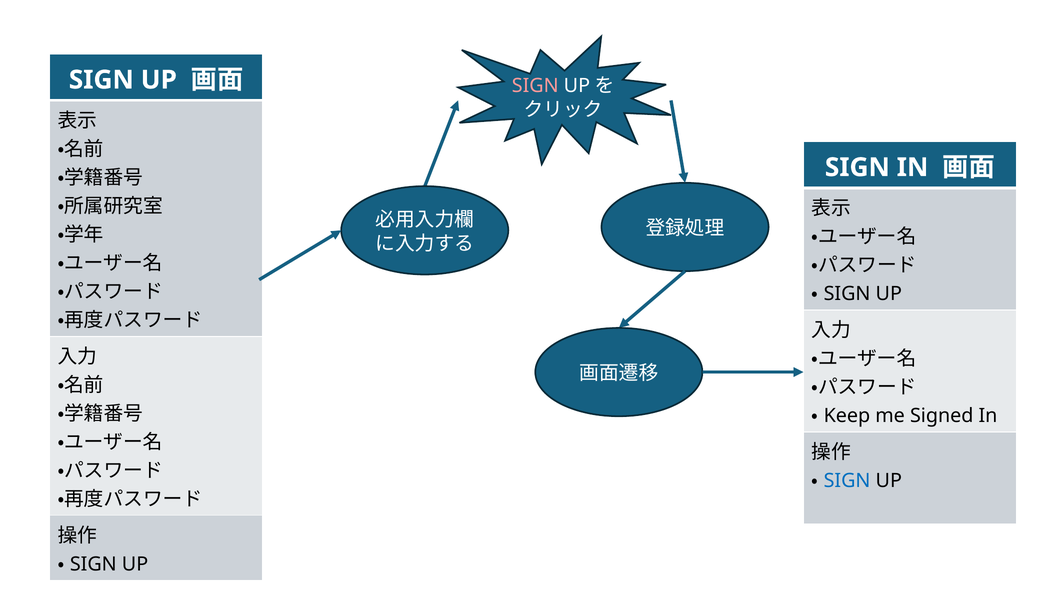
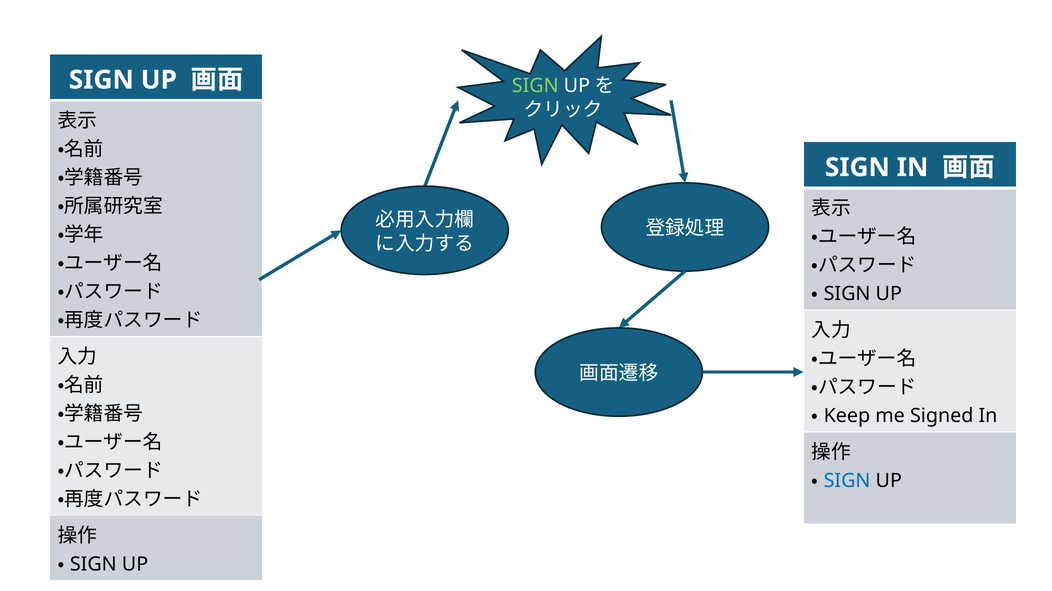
SIGN at (535, 86) colour: pink -> light green
